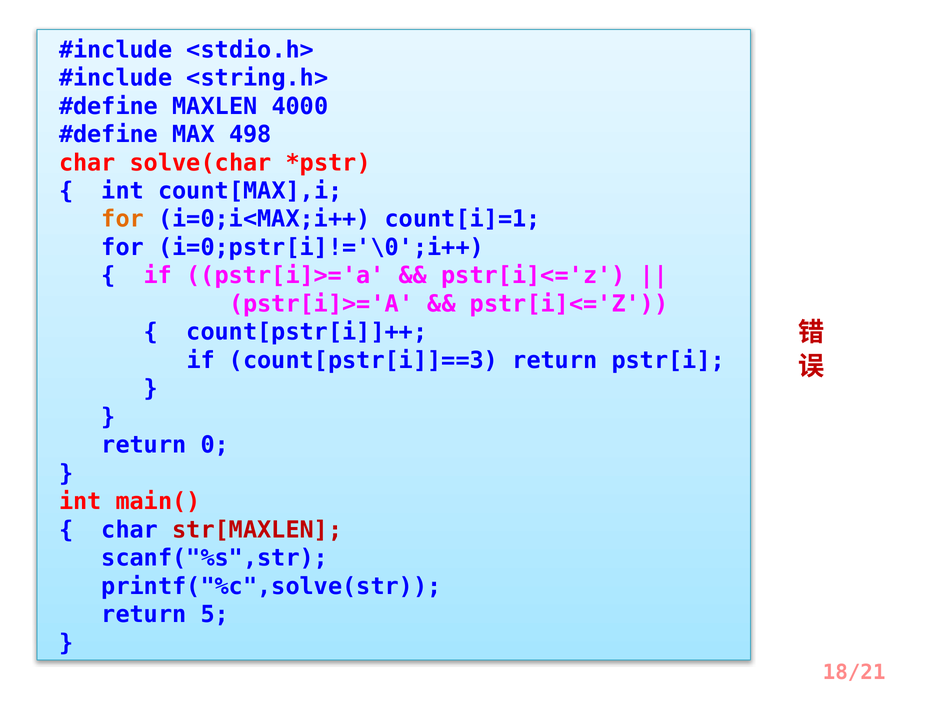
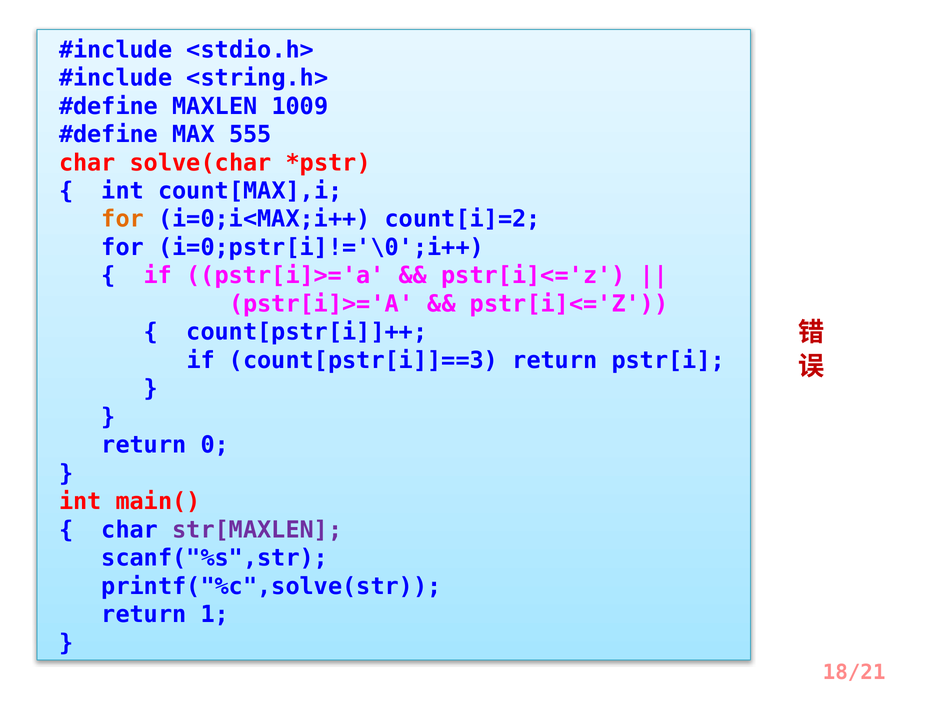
4000: 4000 -> 1009
498: 498 -> 555
count[i]=1: count[i]=1 -> count[i]=2
str[MAXLEN colour: red -> purple
5: 5 -> 1
